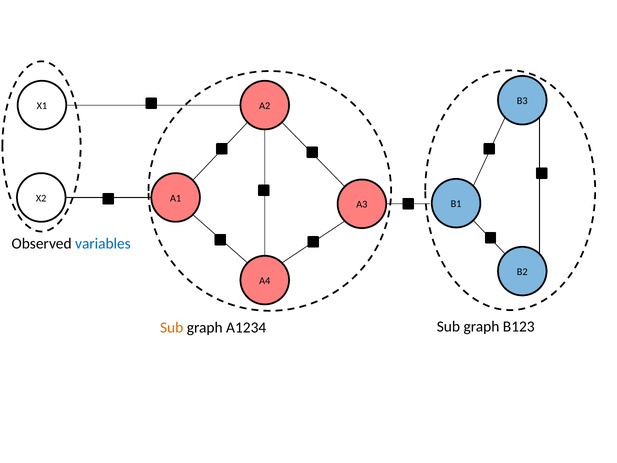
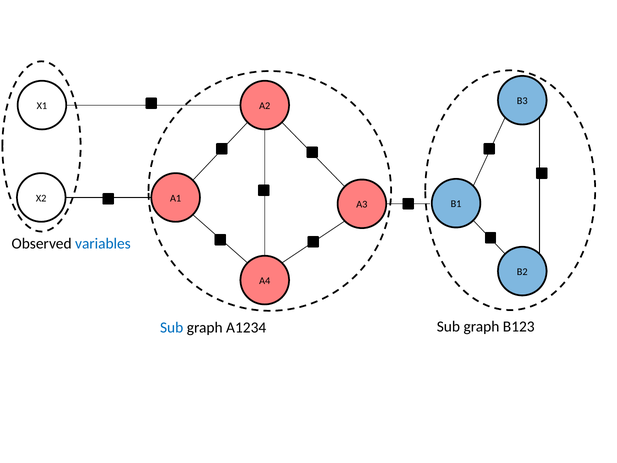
Sub at (172, 327) colour: orange -> blue
